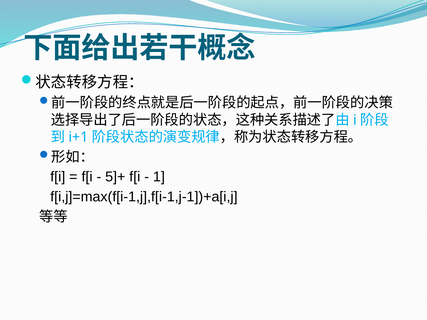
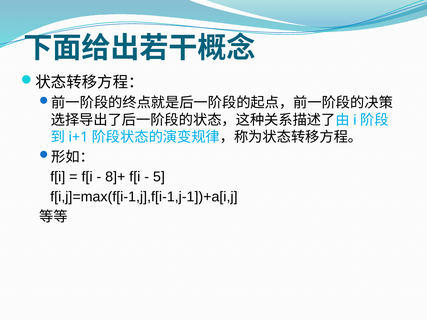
5]+: 5]+ -> 8]+
1: 1 -> 5
